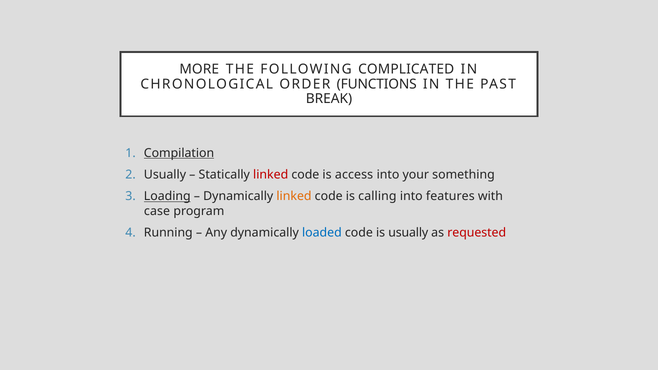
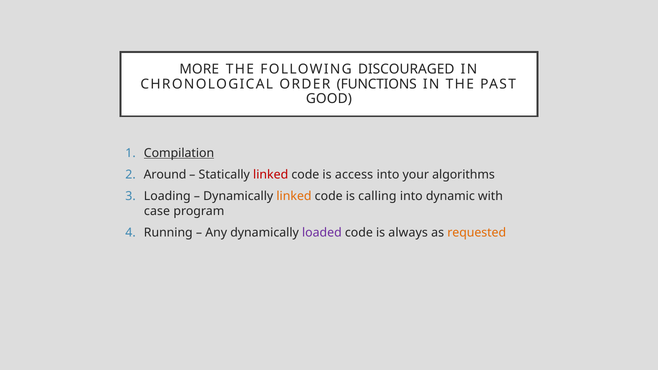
COMPLICATED: COMPLICATED -> DISCOURAGED
BREAK: BREAK -> GOOD
Usually at (165, 175): Usually -> Around
something: something -> algorithms
Loading underline: present -> none
features: features -> dynamic
loaded colour: blue -> purple
is usually: usually -> always
requested colour: red -> orange
